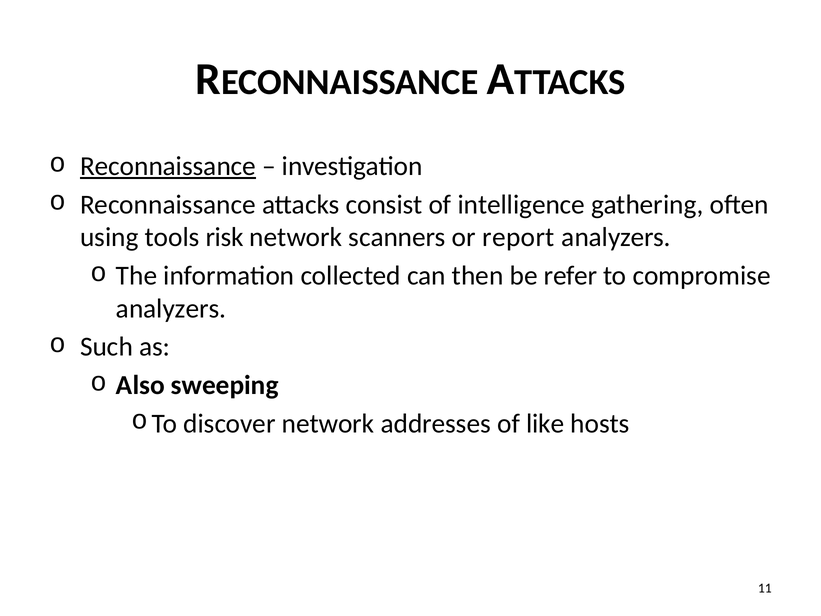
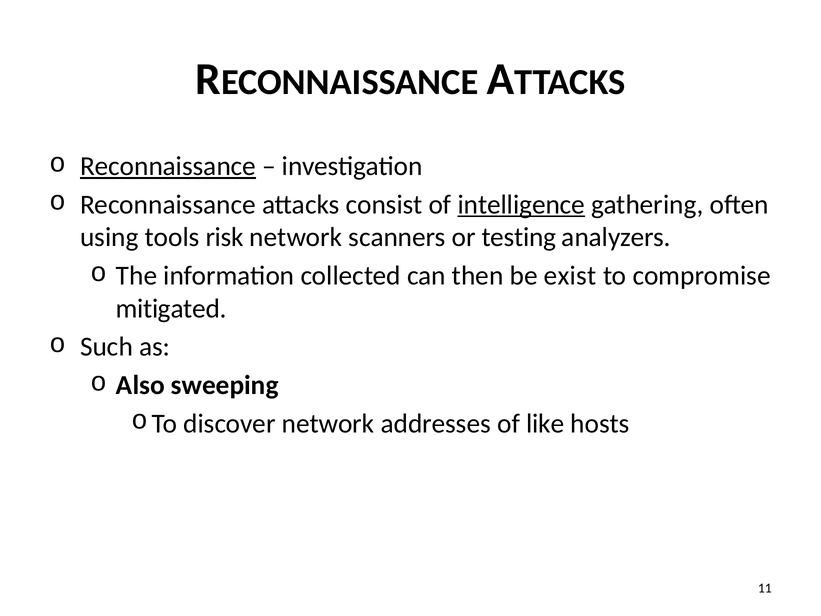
intelligence underline: none -> present
report: report -> testing
refer: refer -> exist
analyzers at (171, 308): analyzers -> mitigated
